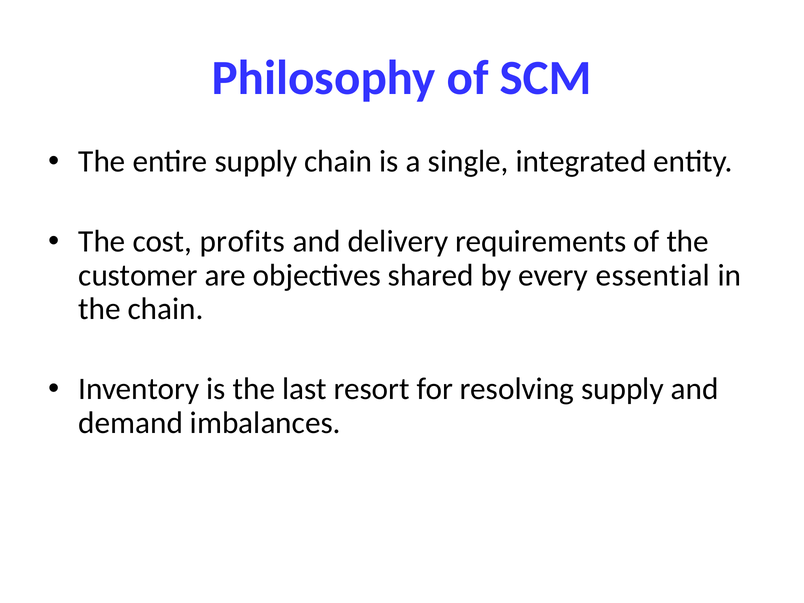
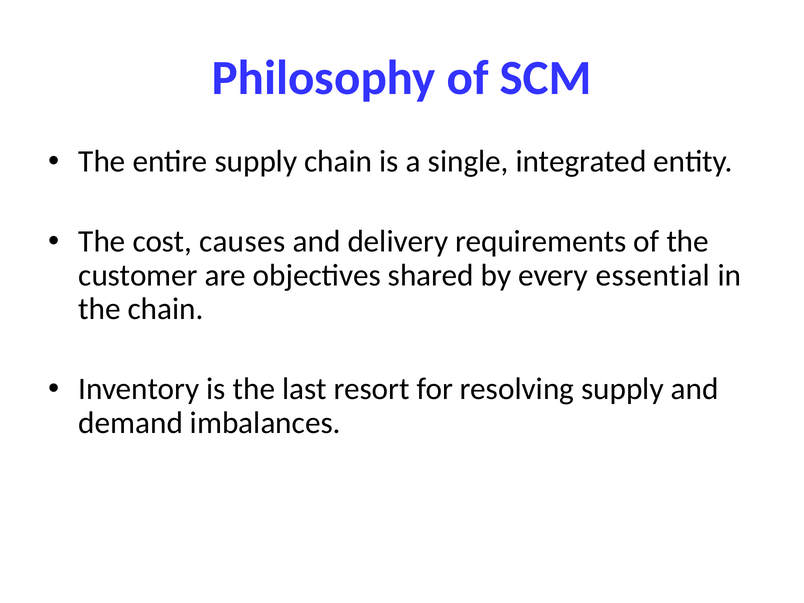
profits: profits -> causes
